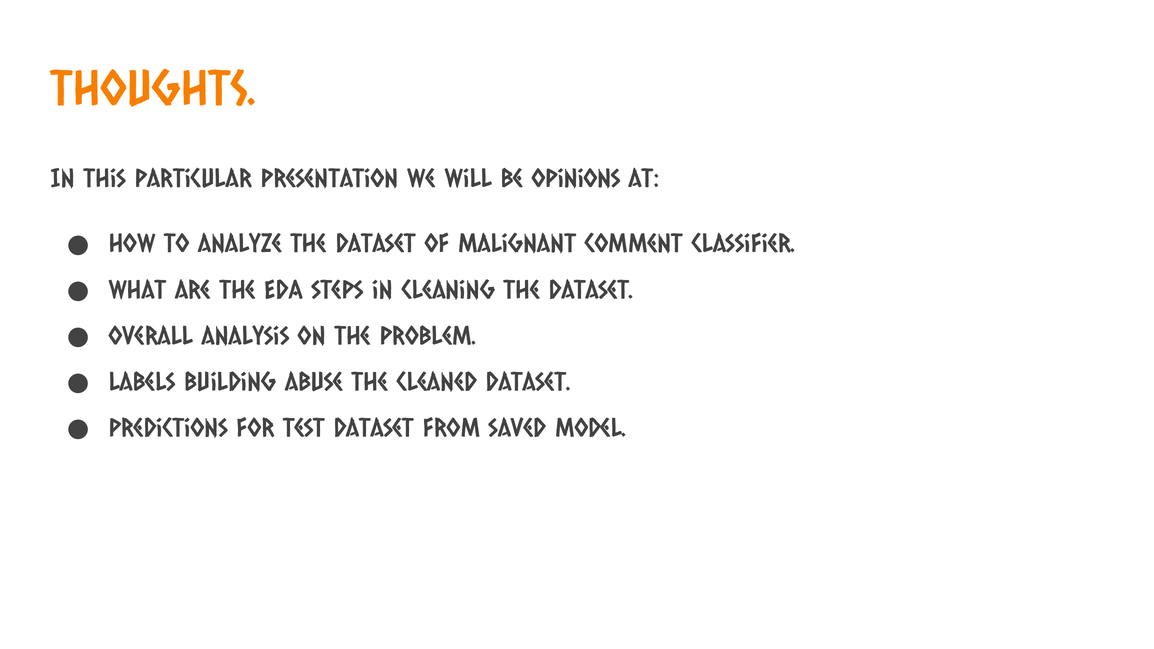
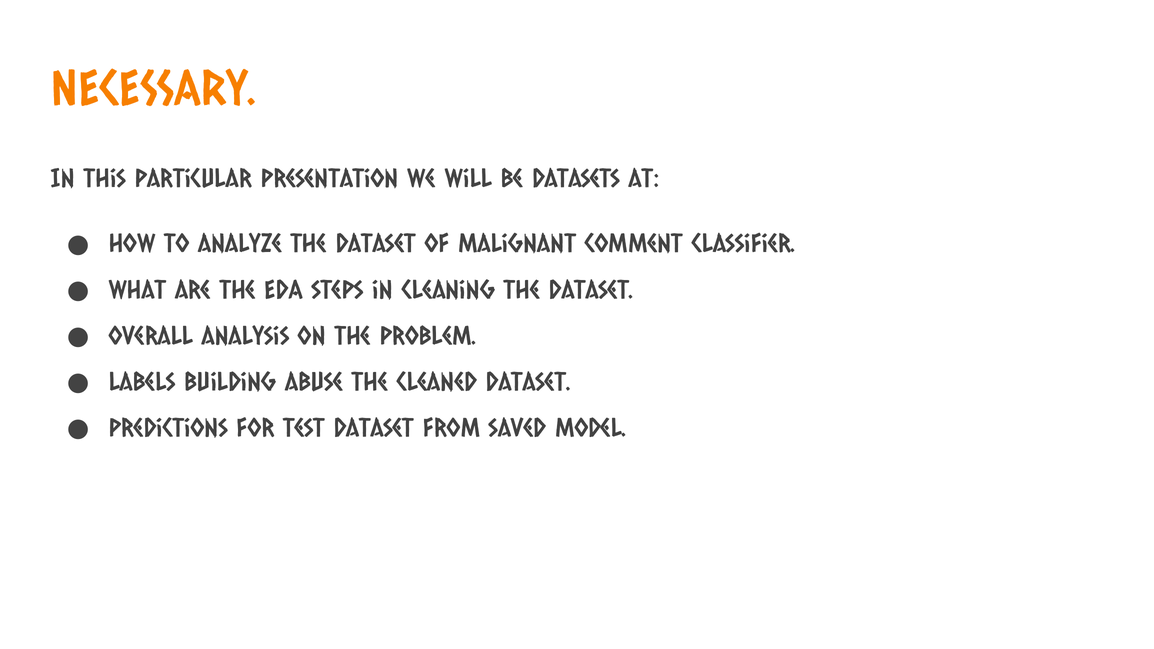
THOUGHTS: THOUGHTS -> NECESSARY
opinions: opinions -> datasets
